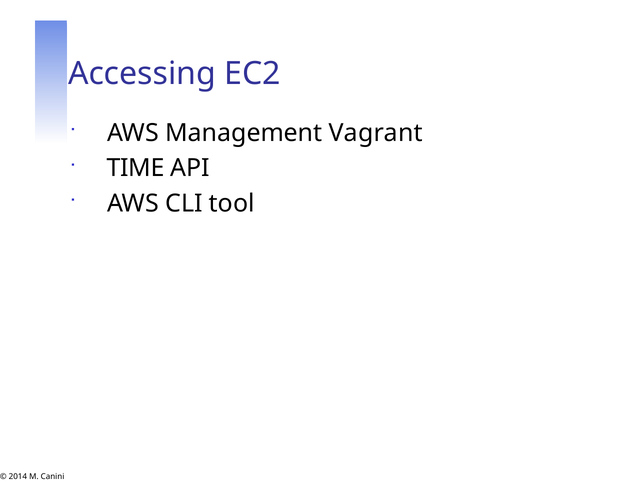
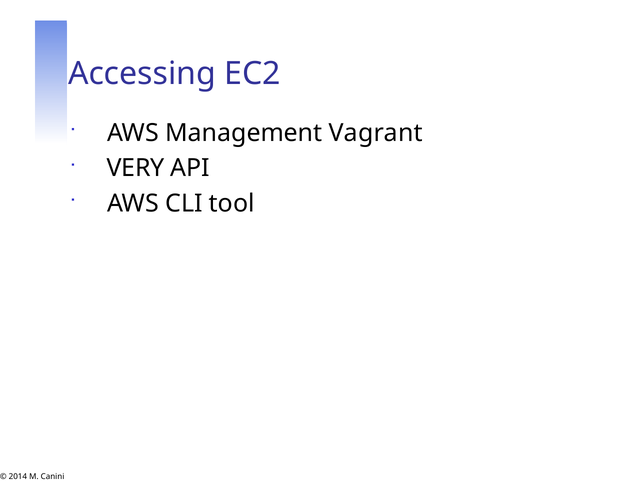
TIME: TIME -> VERY
